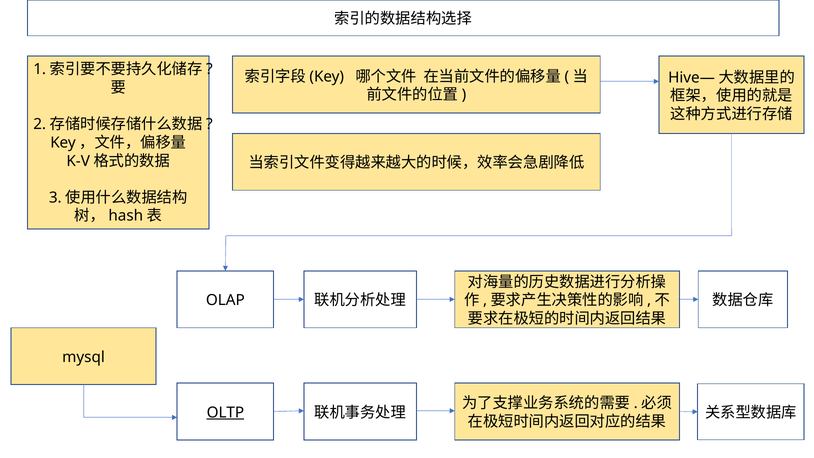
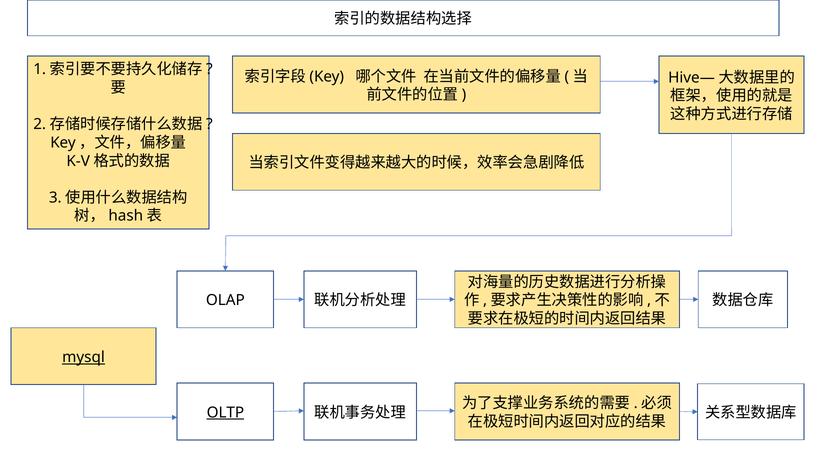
mysql underline: none -> present
